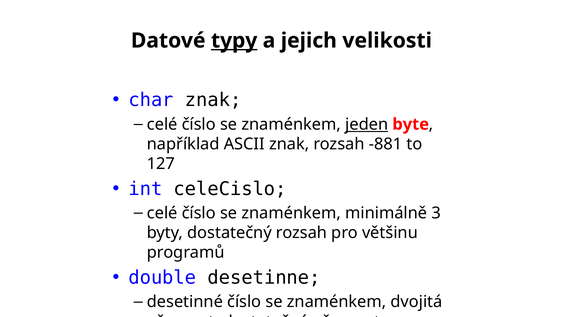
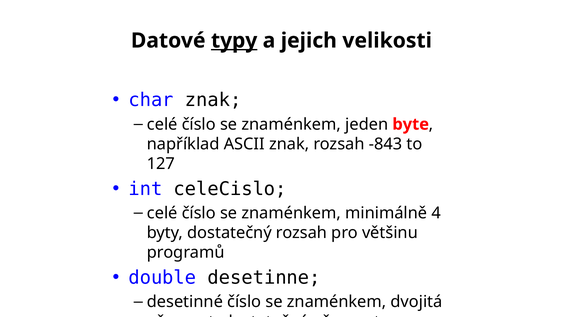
jeden underline: present -> none
-881: -881 -> -843
3: 3 -> 4
